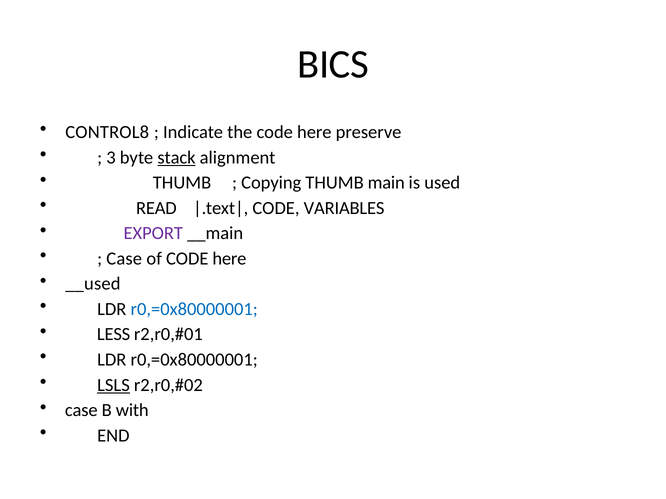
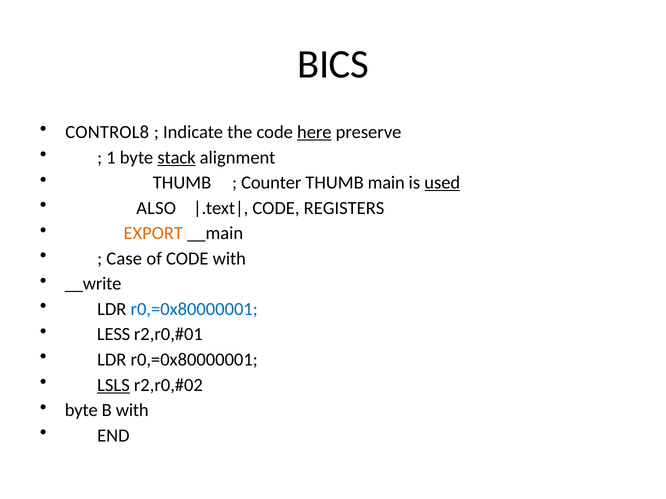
here at (314, 132) underline: none -> present
3: 3 -> 1
Copying: Copying -> Counter
used underline: none -> present
READ: READ -> ALSO
VARIABLES: VARIABLES -> REGISTERS
EXPORT colour: purple -> orange
of CODE here: here -> with
__used: __used -> __write
case at (81, 411): case -> byte
